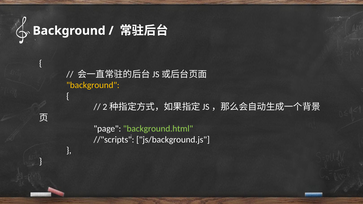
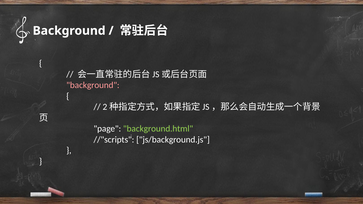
background at (93, 85) colour: yellow -> pink
